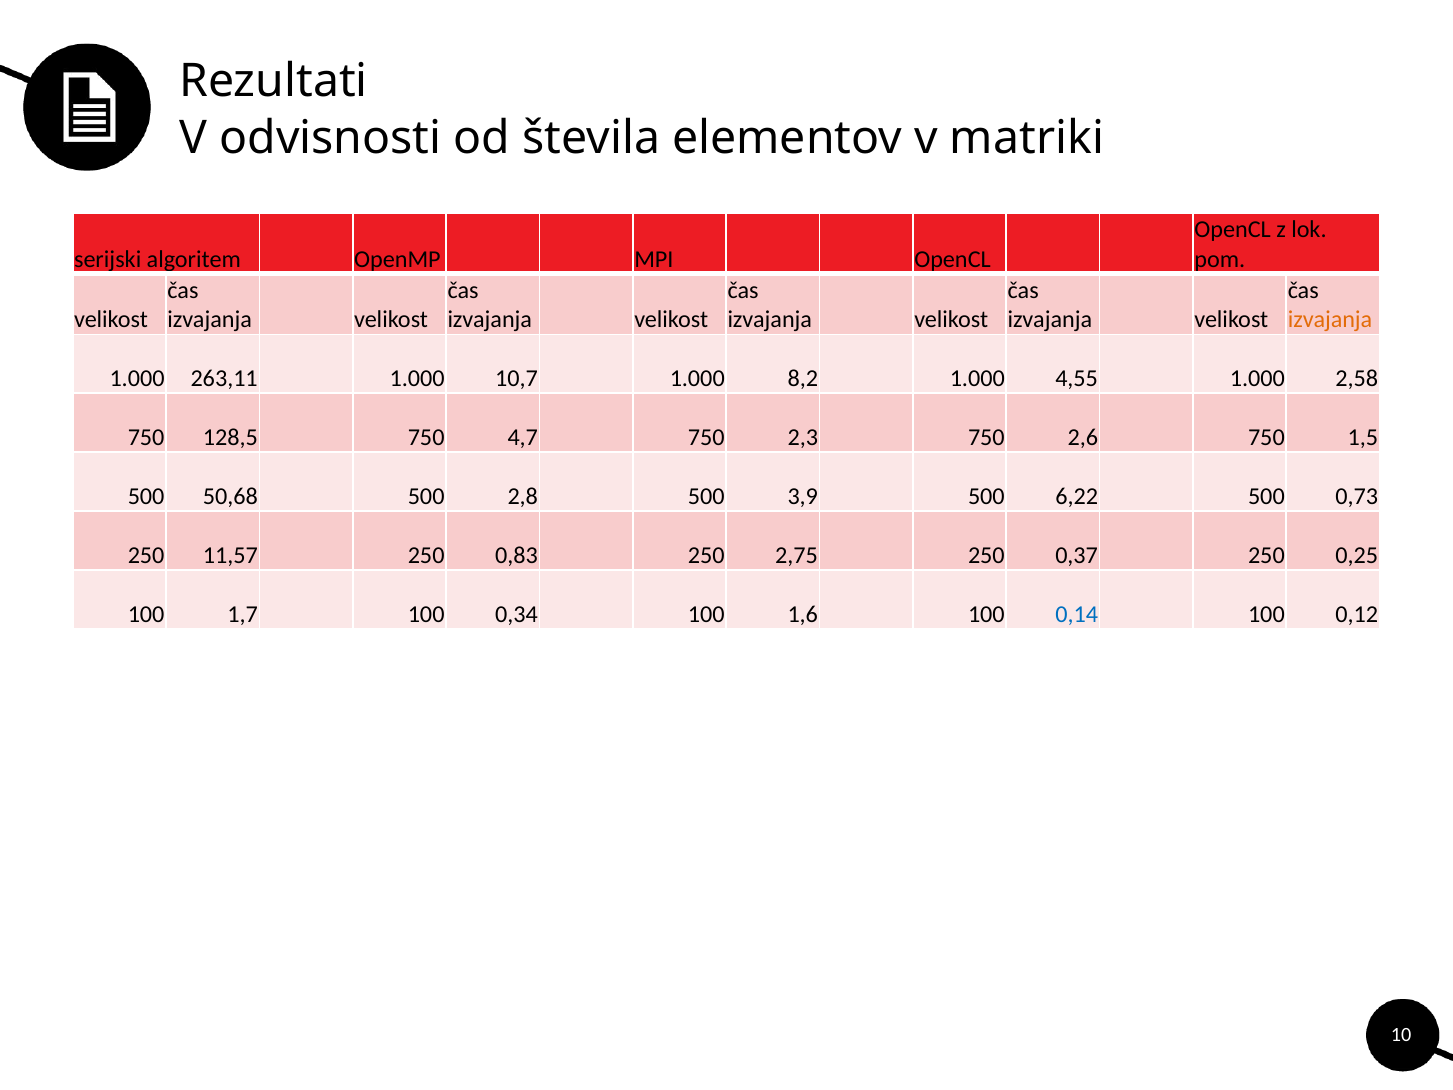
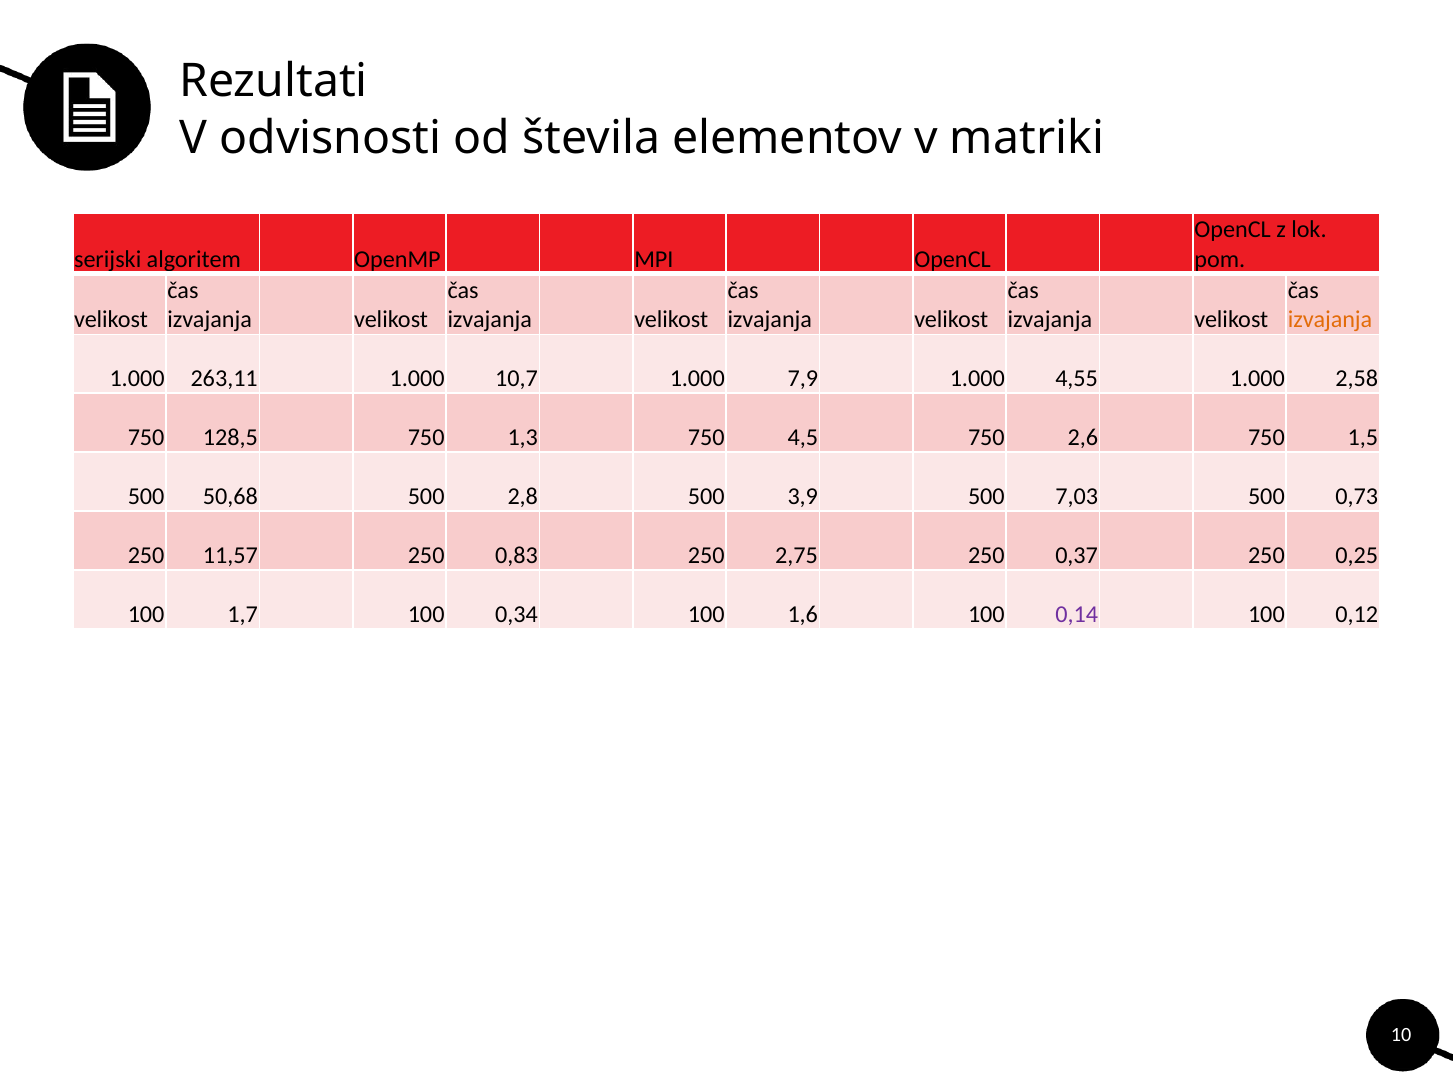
8,2: 8,2 -> 7,9
4,7: 4,7 -> 1,3
2,3: 2,3 -> 4,5
6,22: 6,22 -> 7,03
0,14 colour: blue -> purple
